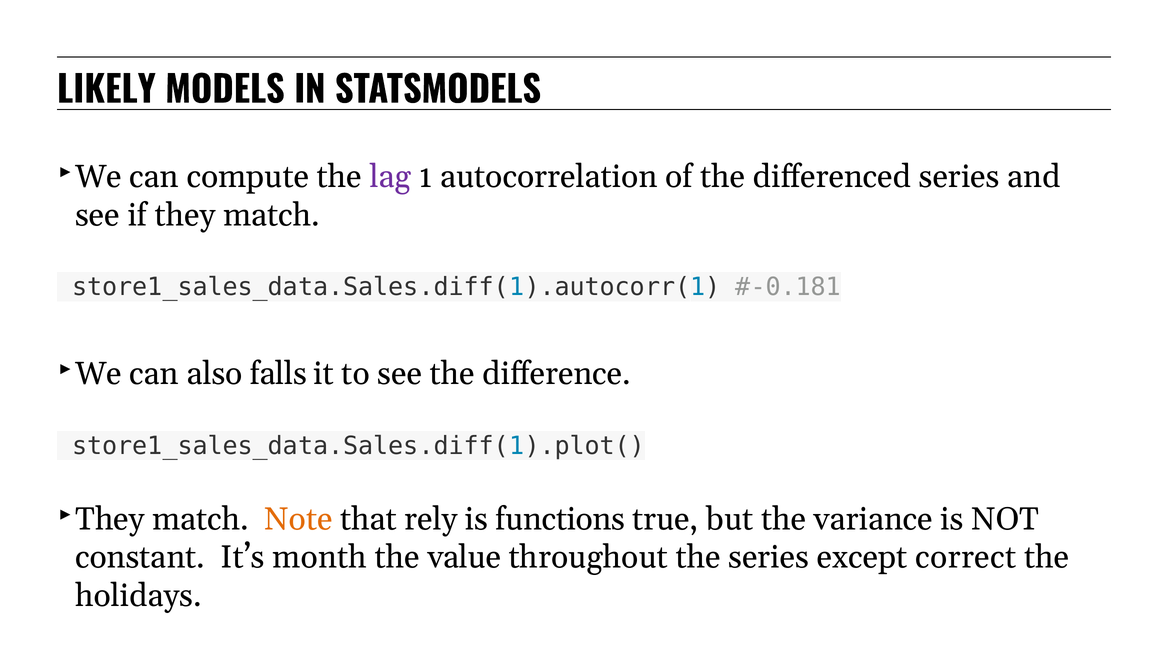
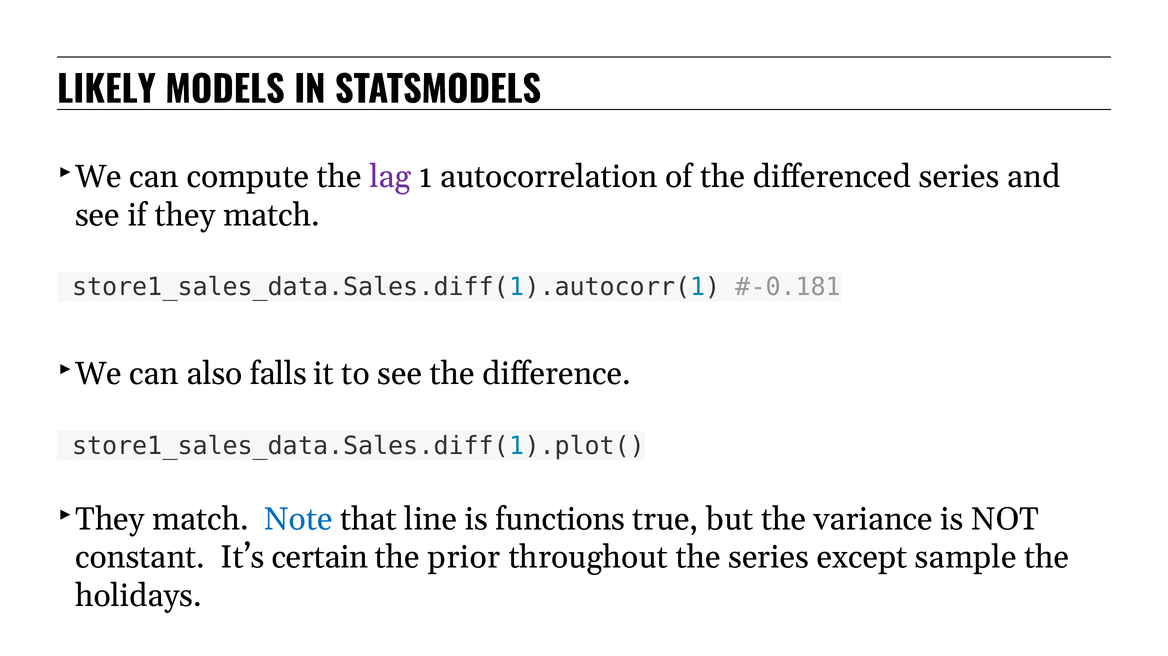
Note colour: orange -> blue
rely: rely -> line
month: month -> certain
value: value -> prior
correct: correct -> sample
